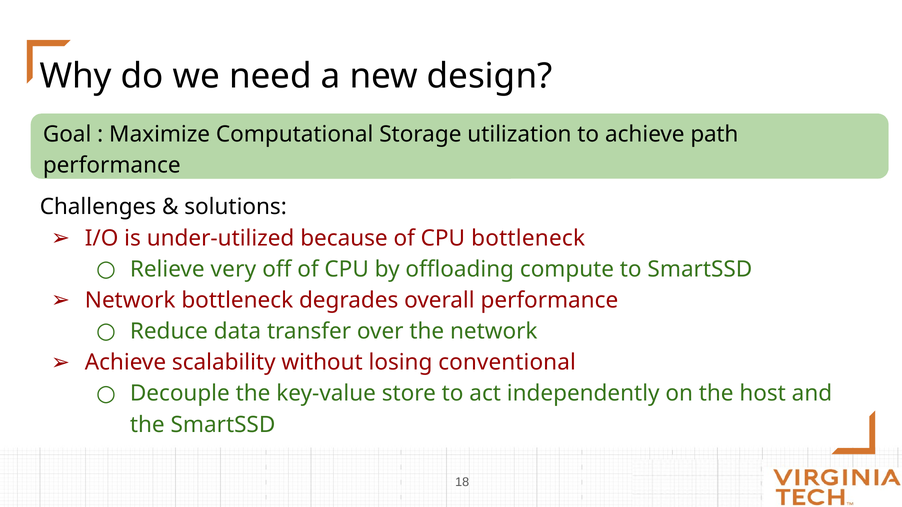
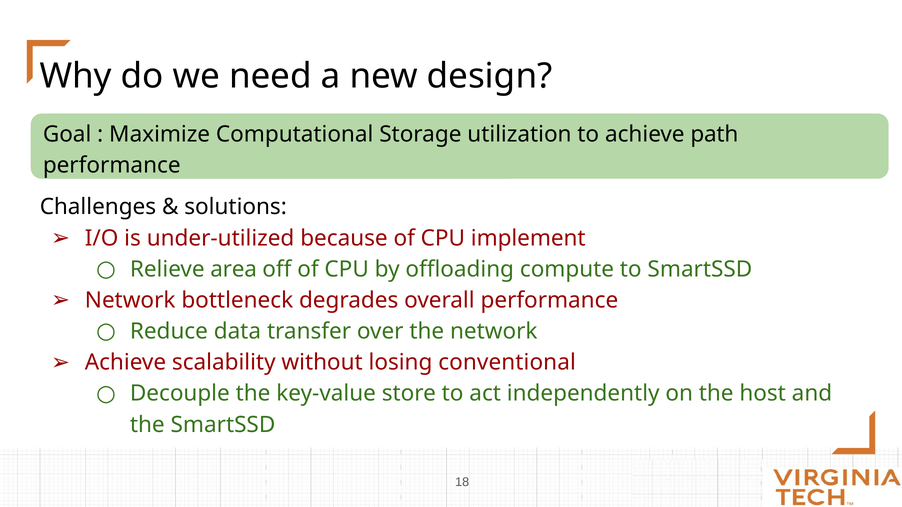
CPU bottleneck: bottleneck -> implement
very: very -> area
